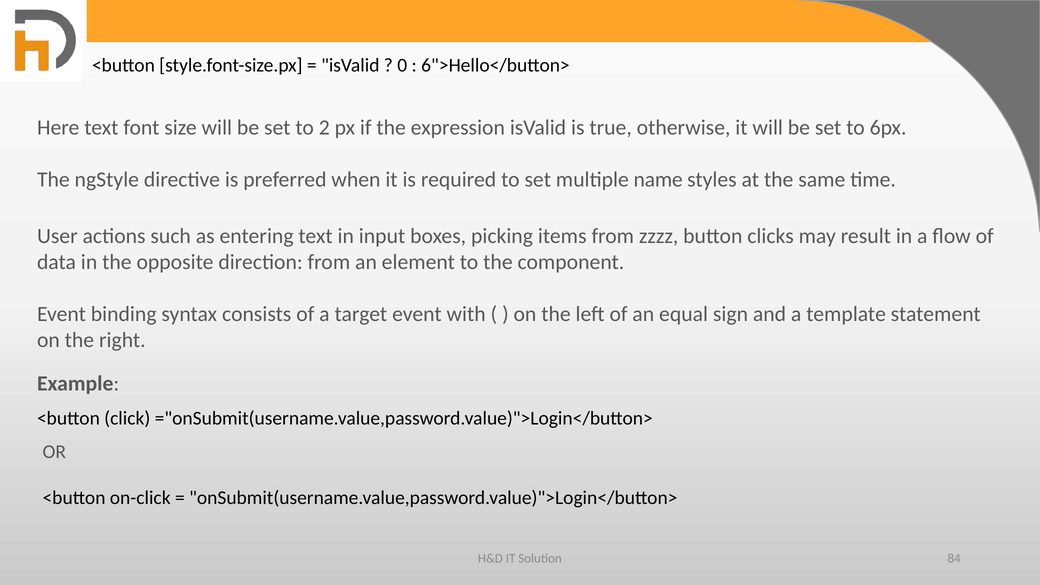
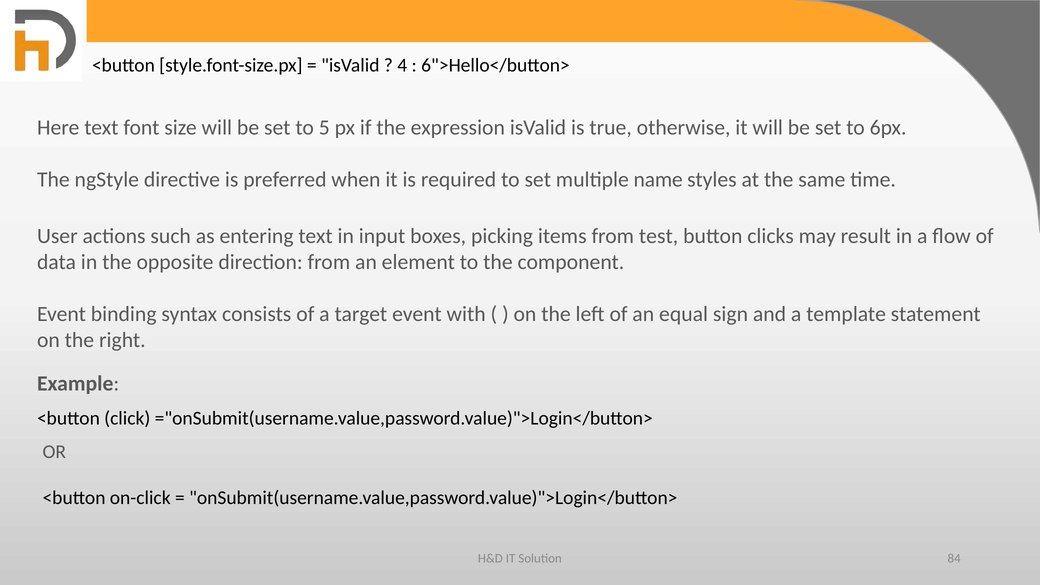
0: 0 -> 4
2: 2 -> 5
zzzz: zzzz -> test
